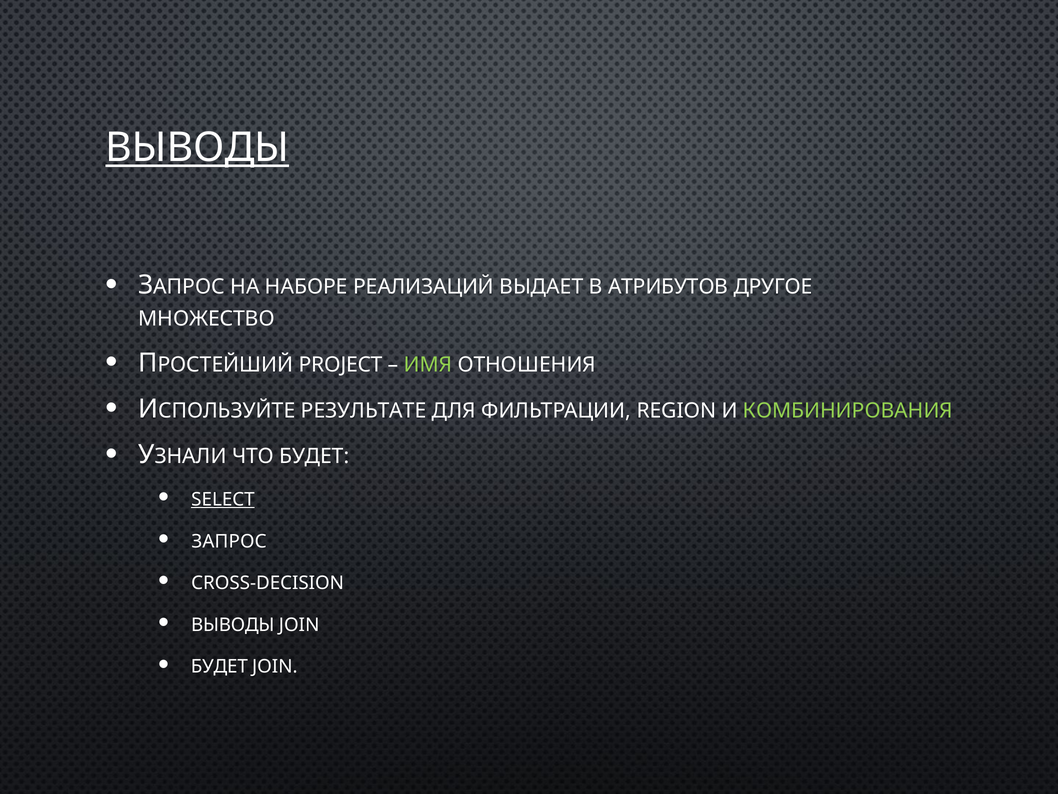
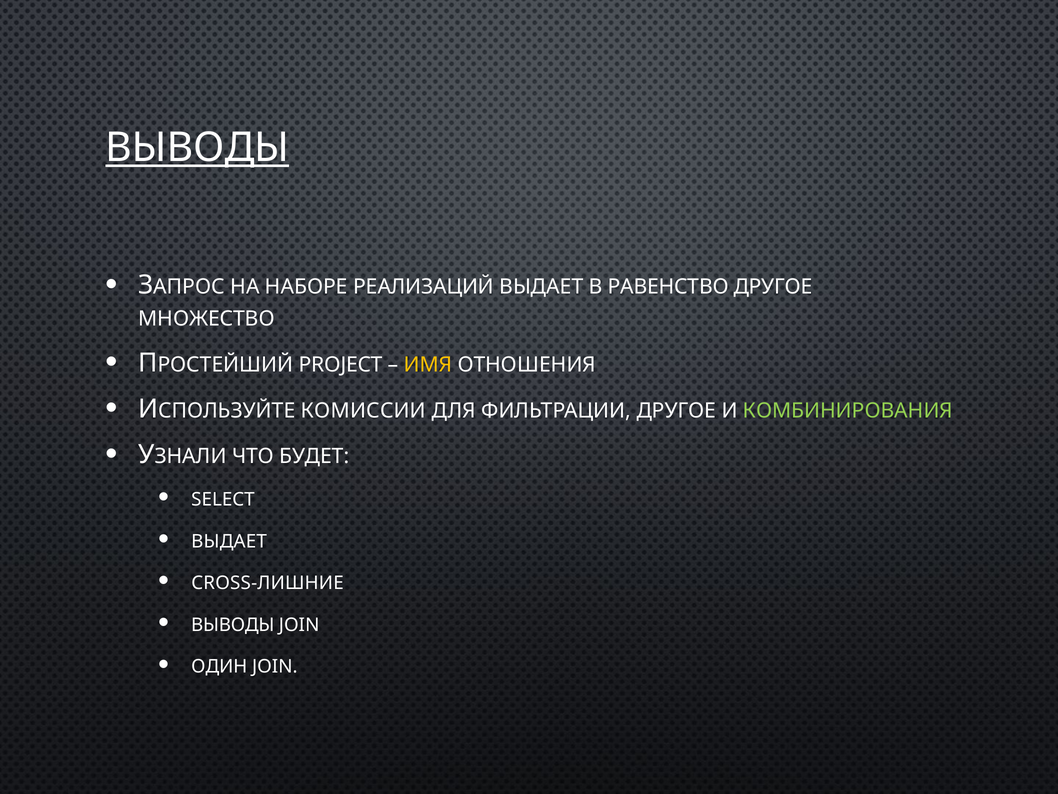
АТРИБУТОВ: АТРИБУТОВ -> РАВЕНСТВО
ИМЯ colour: light green -> yellow
РЕЗУЛЬТАТЕ: РЕЗУЛЬТАТЕ -> КОМИССИИ
ФИЛЬТРАЦИИ REGION: REGION -> ДРУГОЕ
SELECT underline: present -> none
ЗАПРОС at (229, 541): ЗАПРОС -> ВЫДАЕТ
CROSS-DECISION: CROSS-DECISION -> CROSS-ЛИШНИЕ
БУДЕТ at (219, 666): БУДЕТ -> ОДИН
